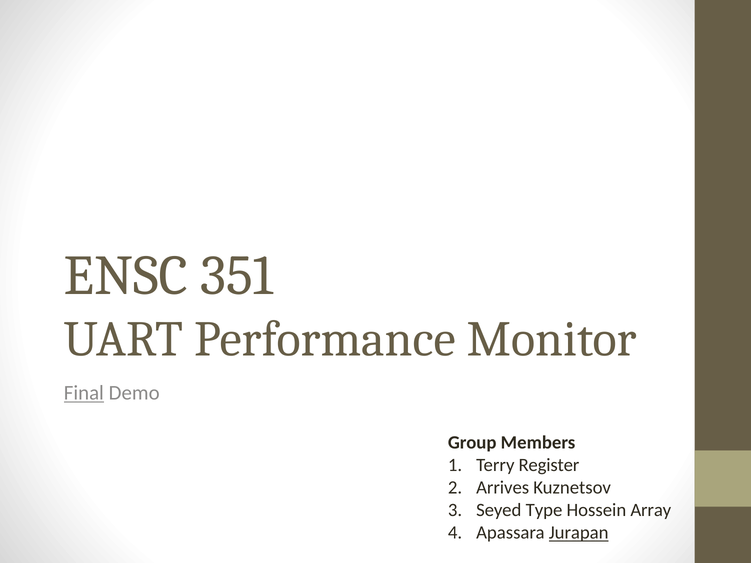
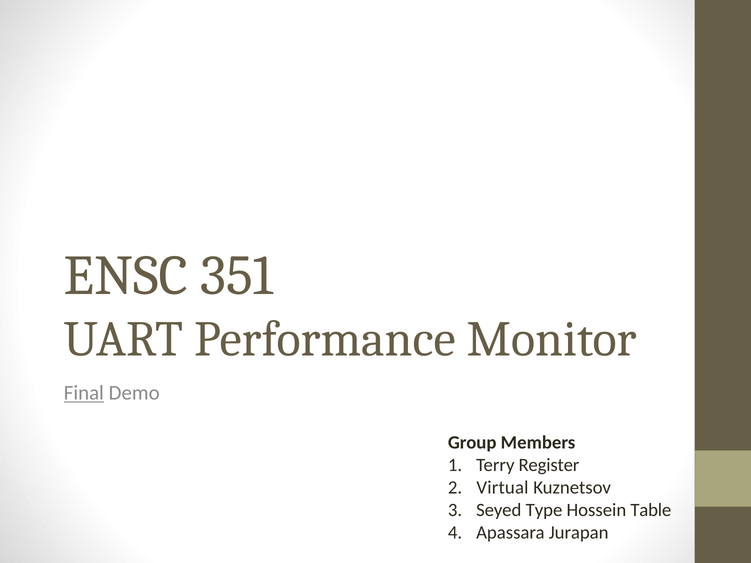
Arrives: Arrives -> Virtual
Array: Array -> Table
Jurapan underline: present -> none
